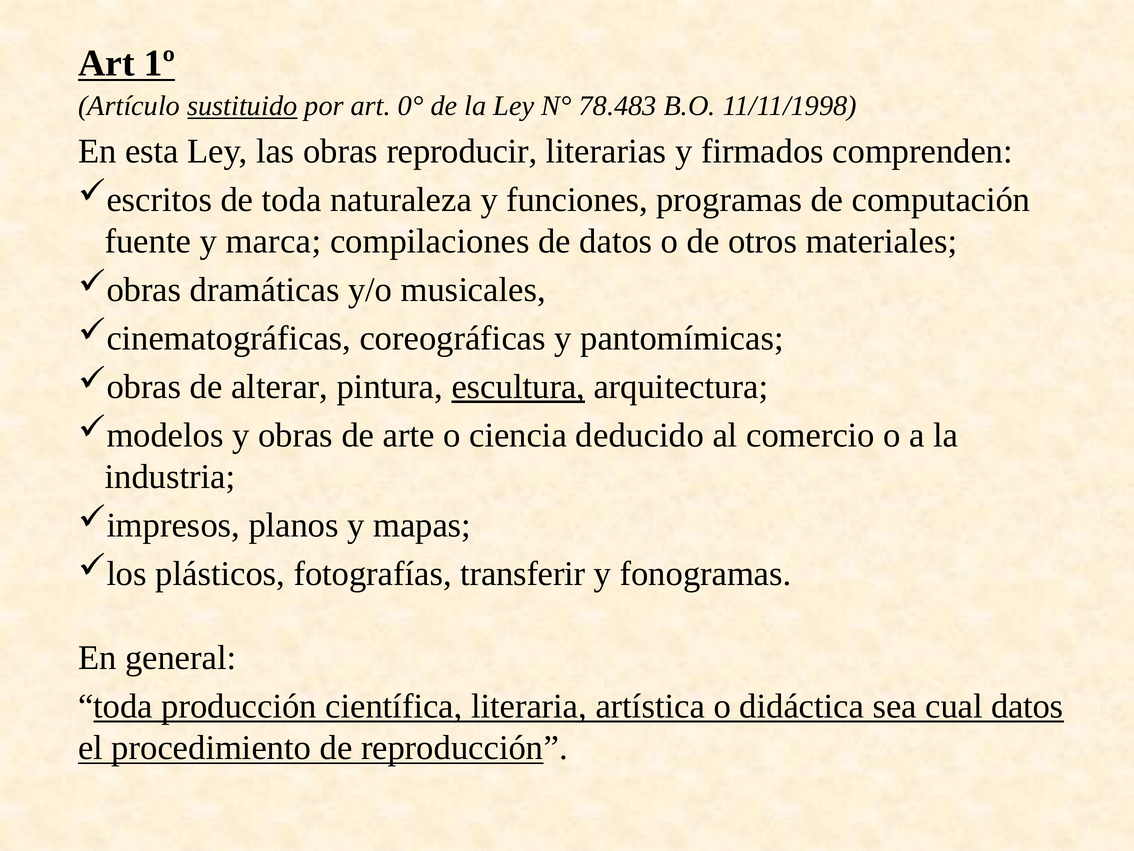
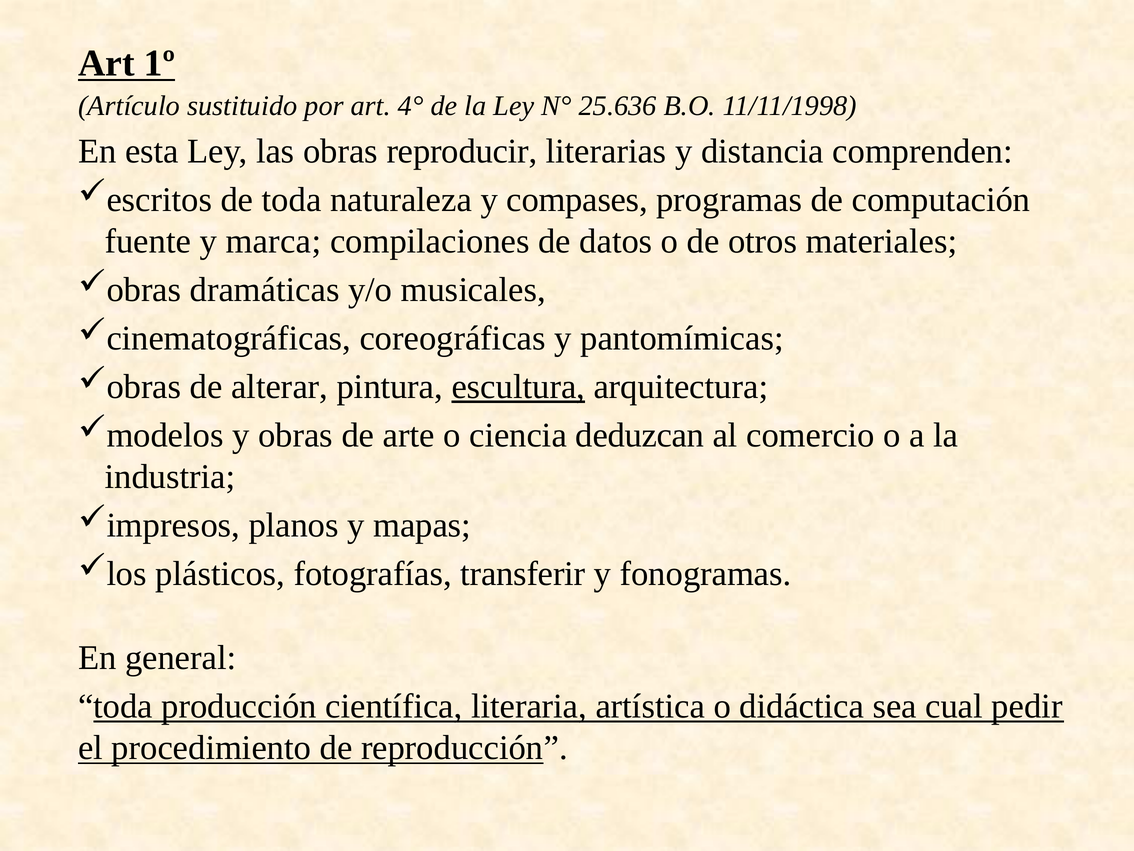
sustituido underline: present -> none
0°: 0° -> 4°
78.483: 78.483 -> 25.636
firmados: firmados -> distancia
funciones: funciones -> compases
deducido: deducido -> deduzcan
cual datos: datos -> pedir
